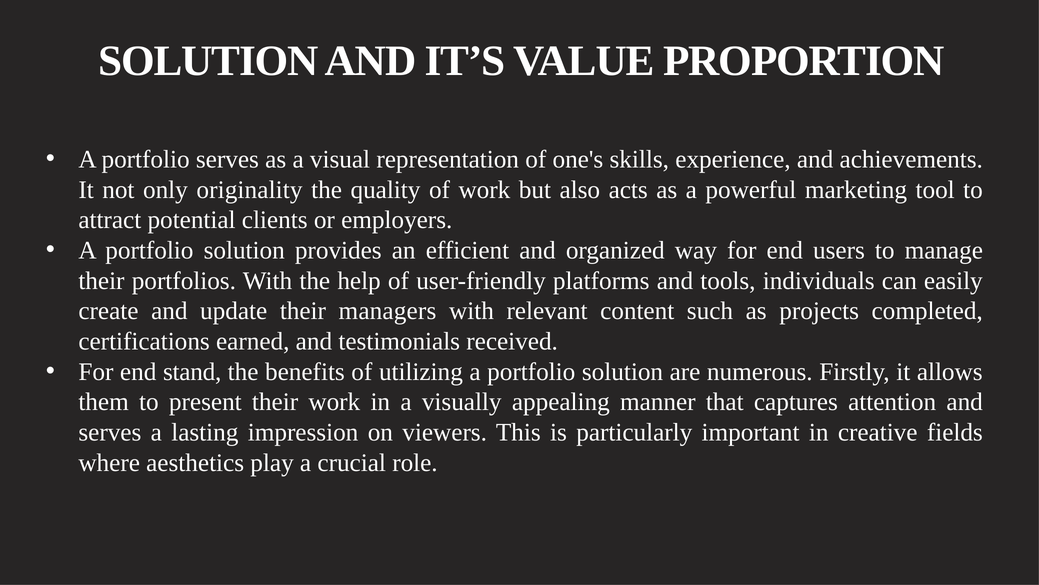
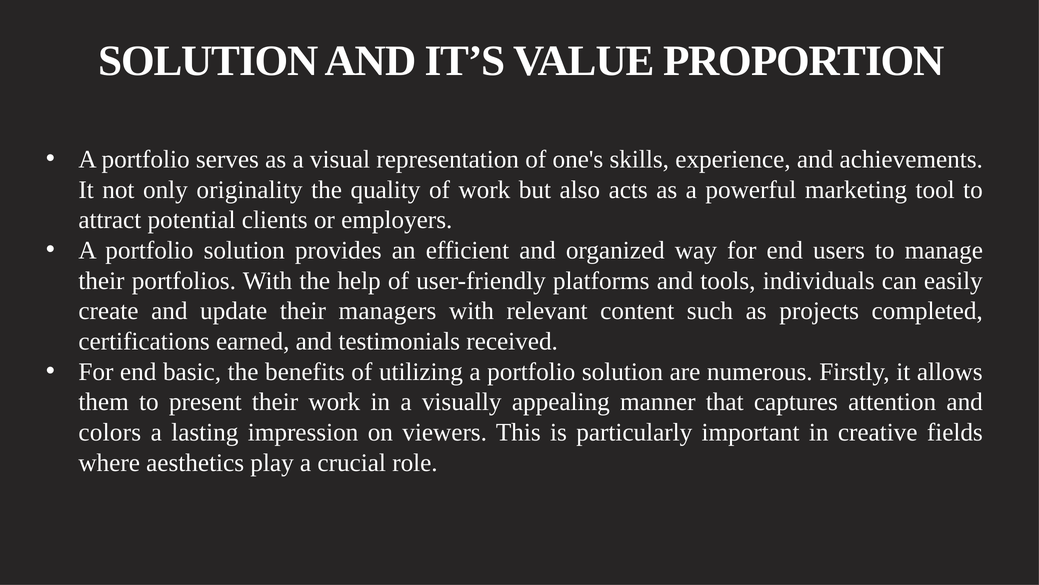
stand: stand -> basic
serves at (110, 432): serves -> colors
